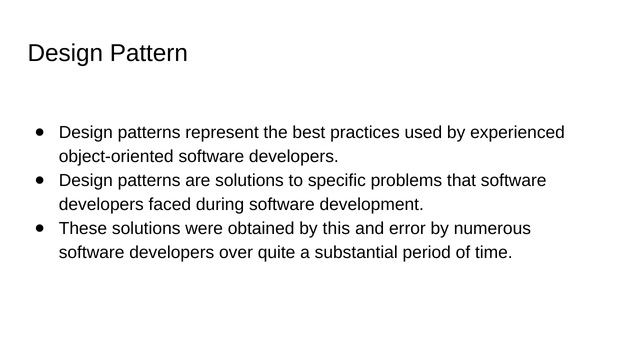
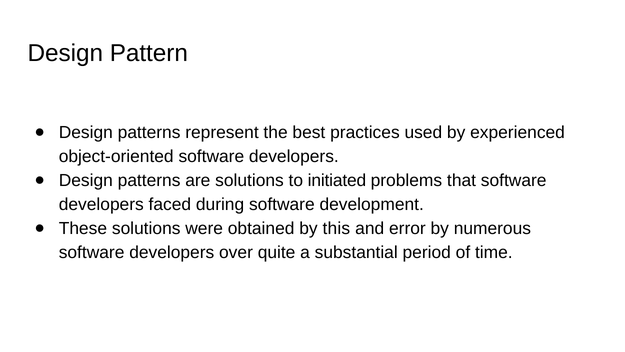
specific: specific -> initiated
